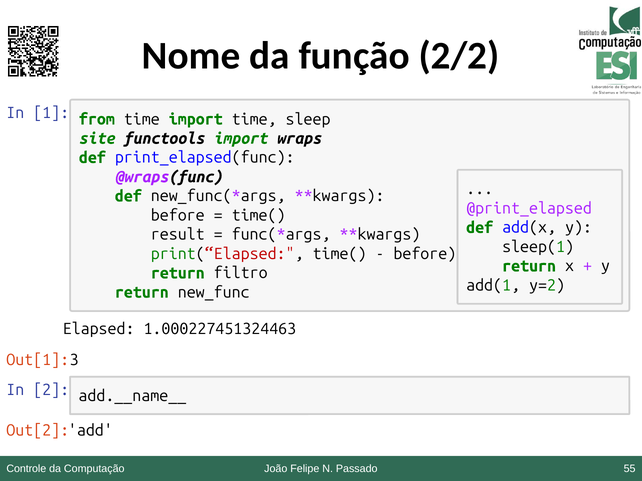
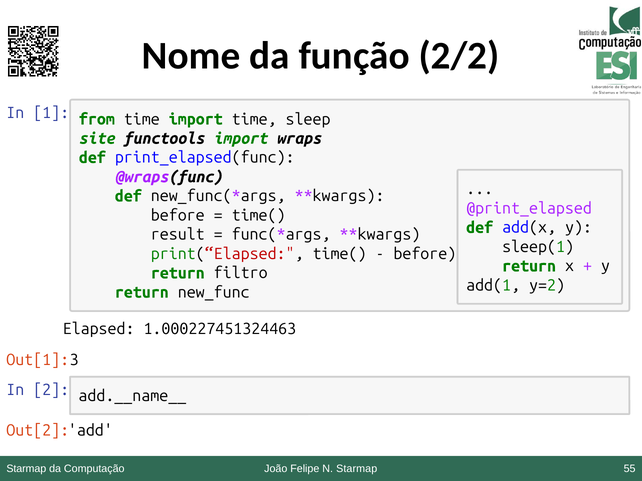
Controle at (26, 469): Controle -> Starmap
N Passado: Passado -> Starmap
